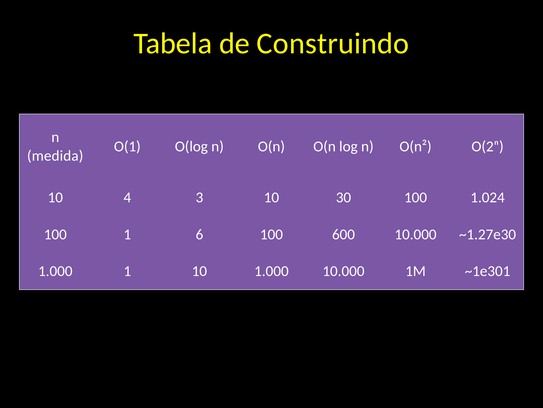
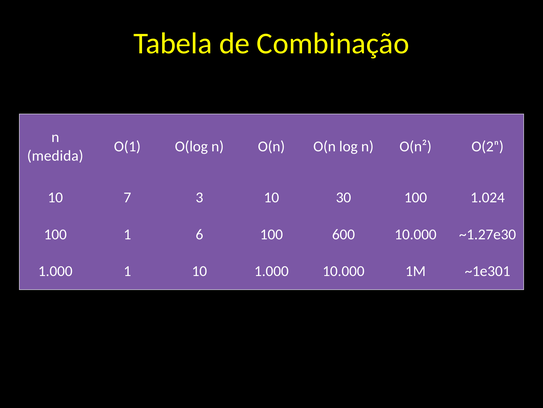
Construindo: Construindo -> Combinação
4: 4 -> 7
